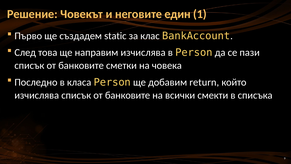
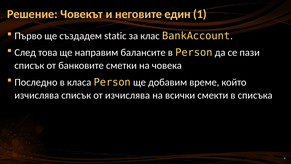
направим изчислява: изчислява -> балансите
return: return -> време
банковите at (128, 95): банковите -> изчислява
